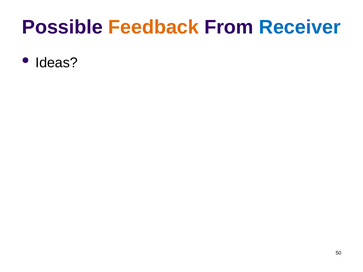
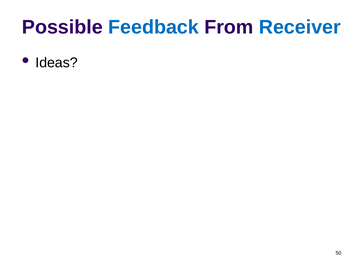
Feedback colour: orange -> blue
